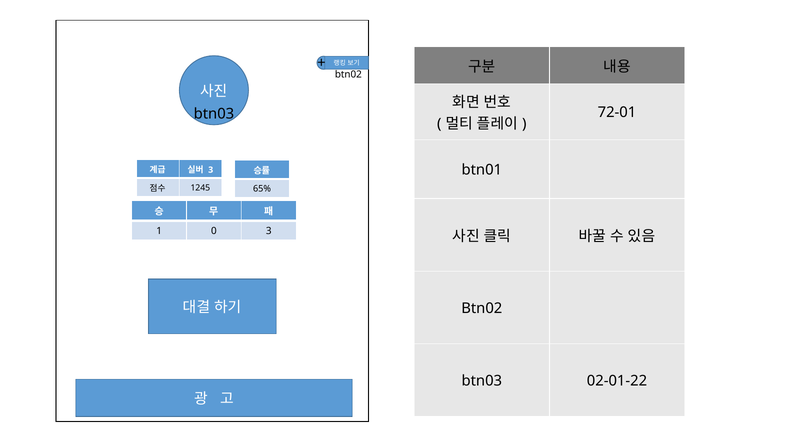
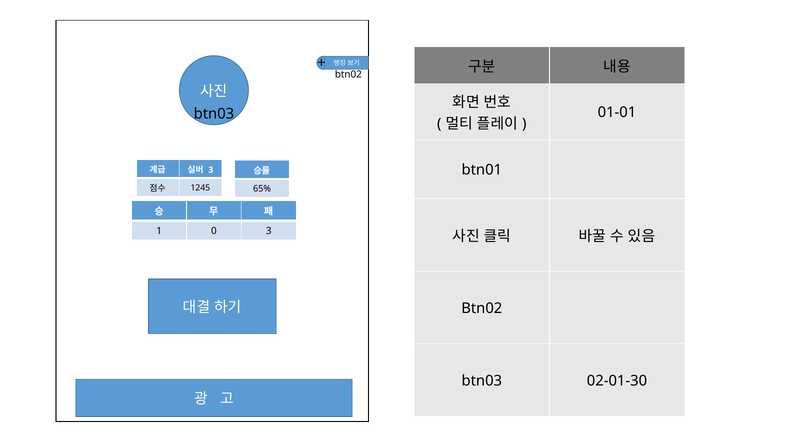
72-01: 72-01 -> 01-01
02-01-22: 02-01-22 -> 02-01-30
